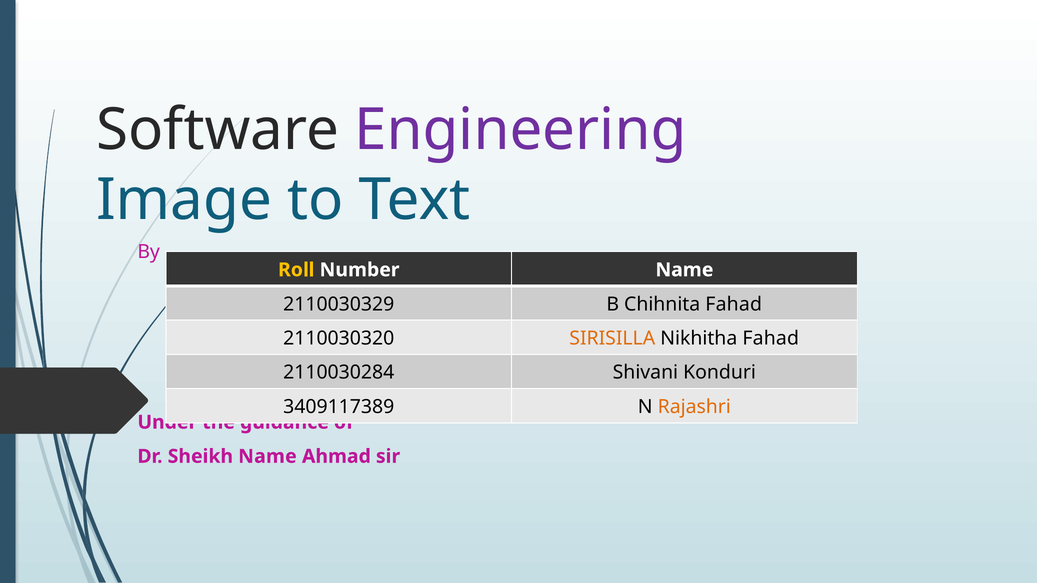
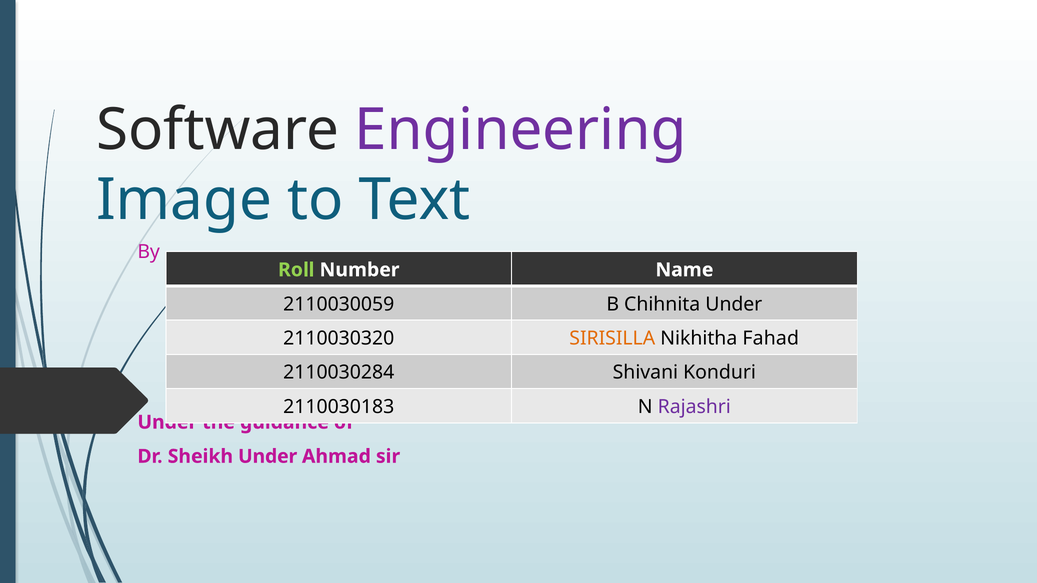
Roll colour: yellow -> light green
2110030329: 2110030329 -> 2110030059
Chihnita Fahad: Fahad -> Under
3409117389: 3409117389 -> 2110030183
Rajashri colour: orange -> purple
Sheikh Name: Name -> Under
